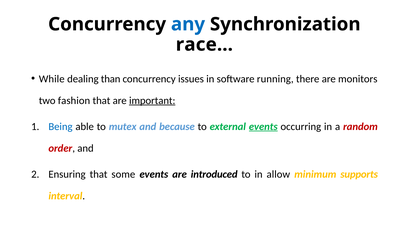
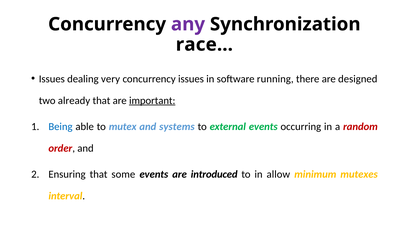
any colour: blue -> purple
While at (52, 79): While -> Issues
than: than -> very
monitors: monitors -> designed
fashion: fashion -> already
because: because -> systems
events at (263, 127) underline: present -> none
supports: supports -> mutexes
